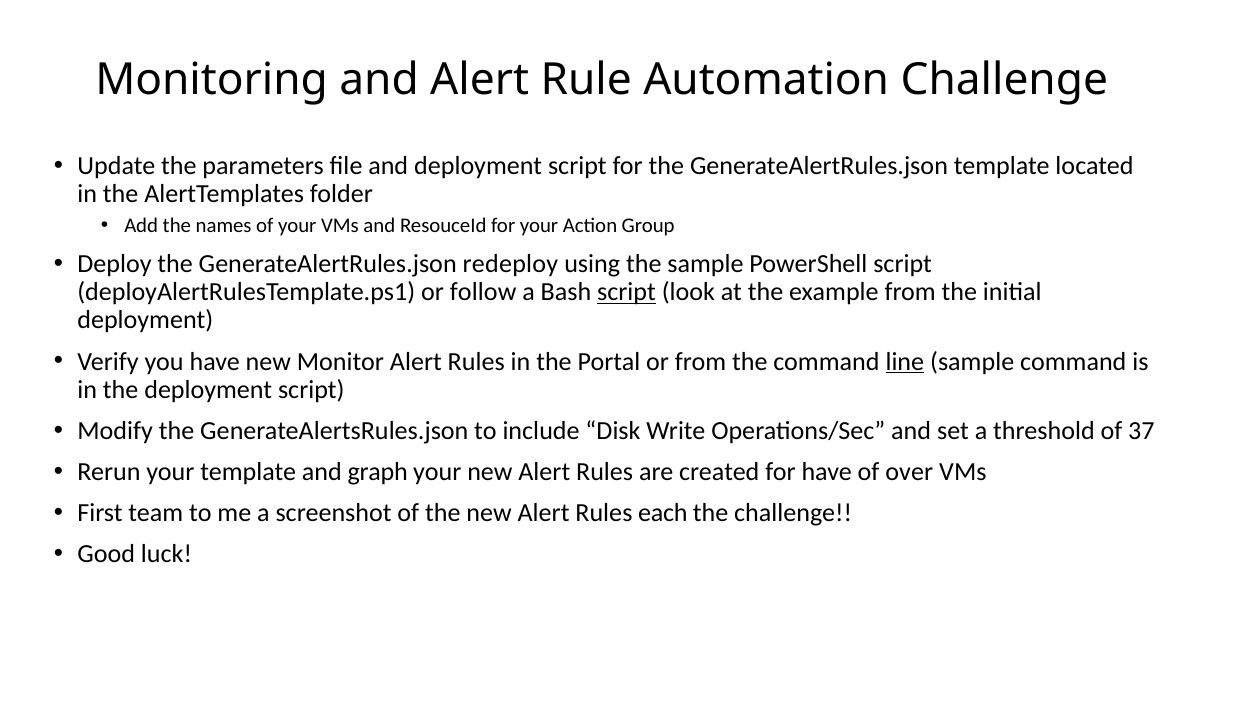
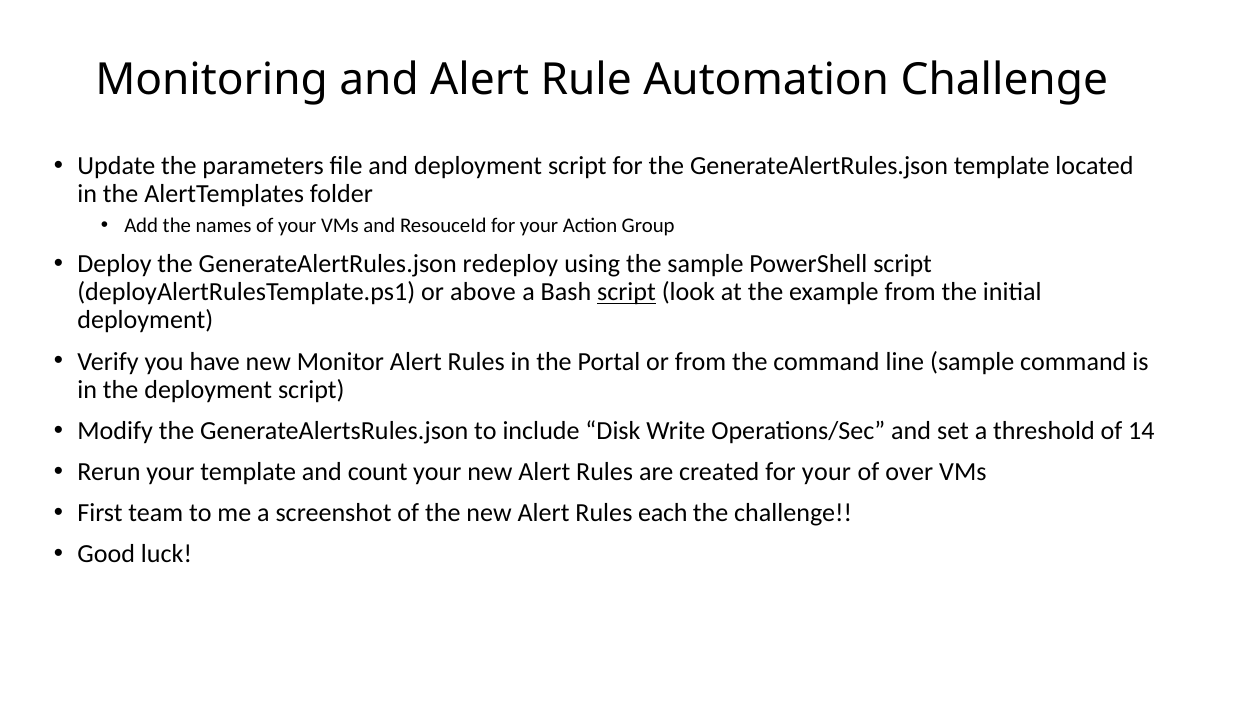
follow: follow -> above
line underline: present -> none
37: 37 -> 14
graph: graph -> count
created for have: have -> your
